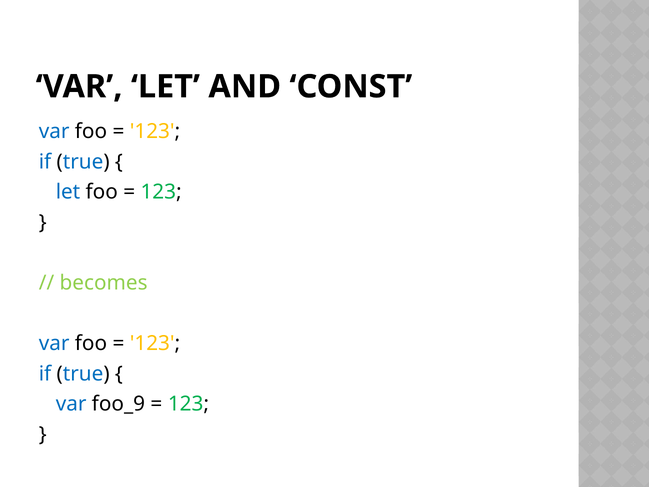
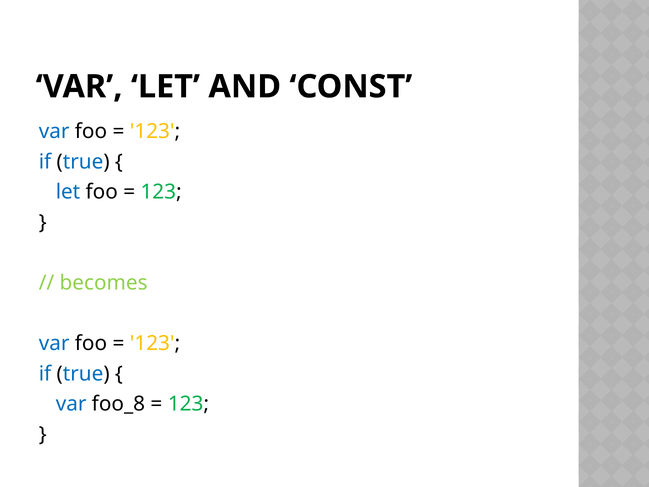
foo_9: foo_9 -> foo_8
